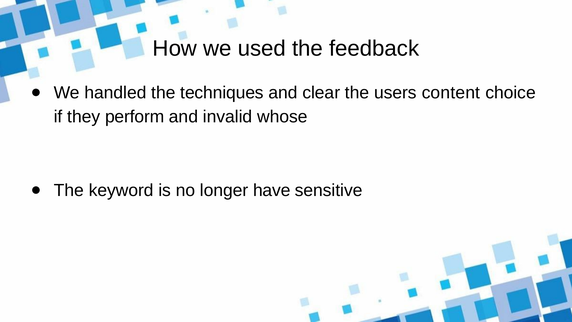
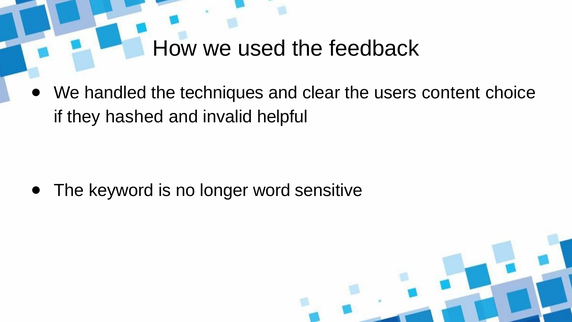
perform: perform -> hashed
whose: whose -> helpful
have: have -> word
